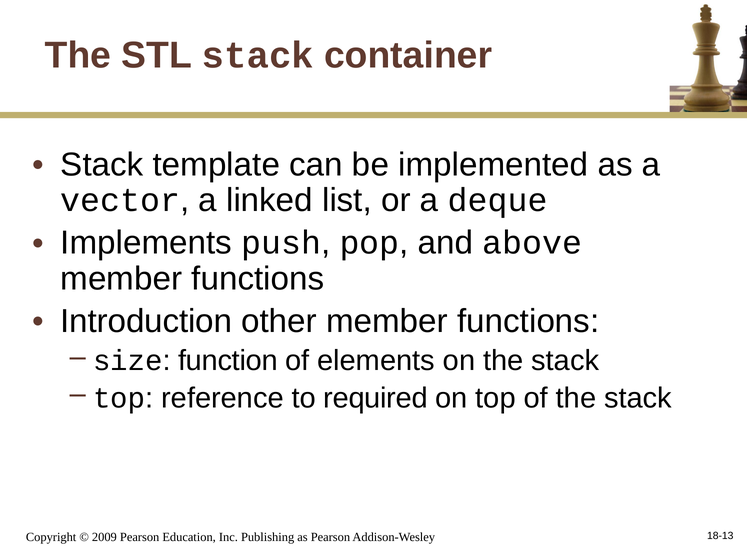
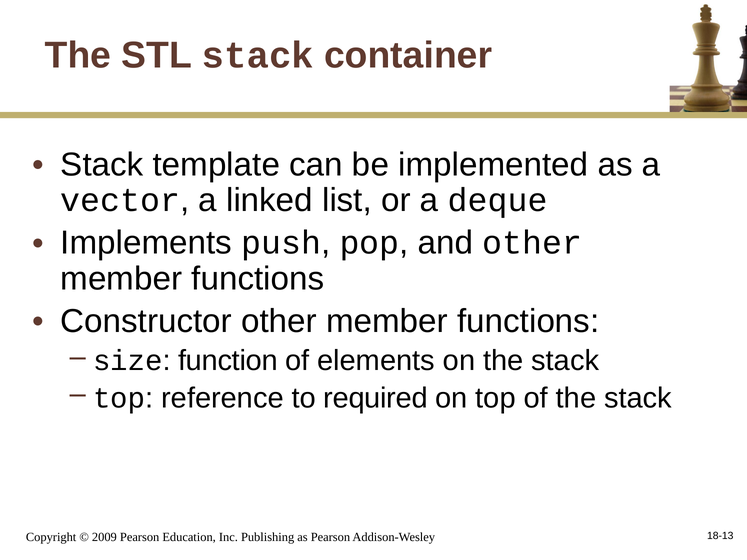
and above: above -> other
Introduction: Introduction -> Constructor
